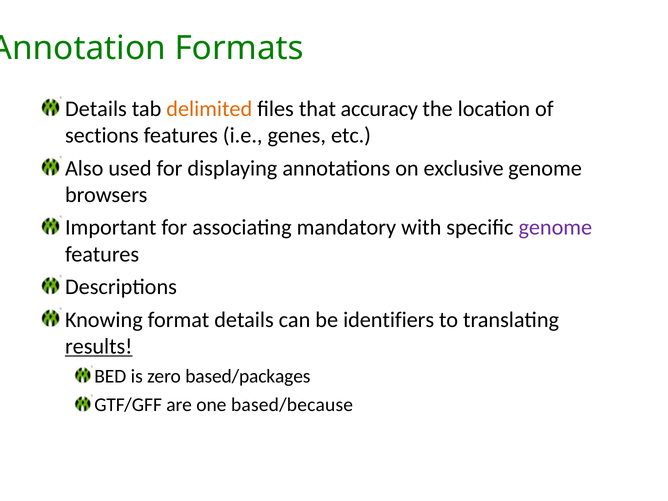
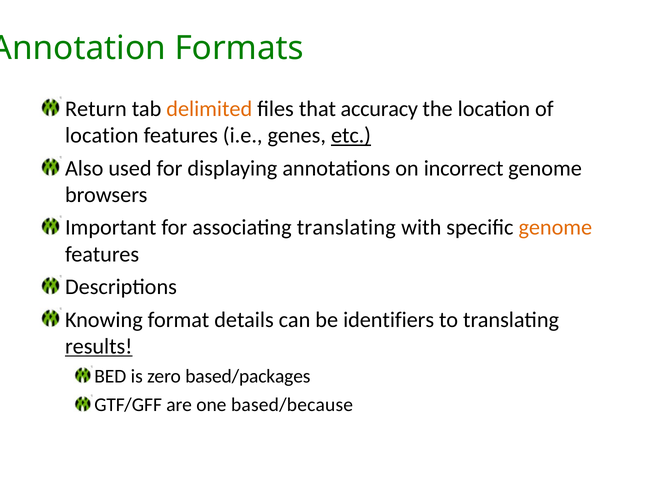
Details at (96, 109): Details -> Return
sections at (102, 136): sections -> location
etc underline: none -> present
exclusive: exclusive -> incorrect
associating mandatory: mandatory -> translating
genome at (555, 228) colour: purple -> orange
